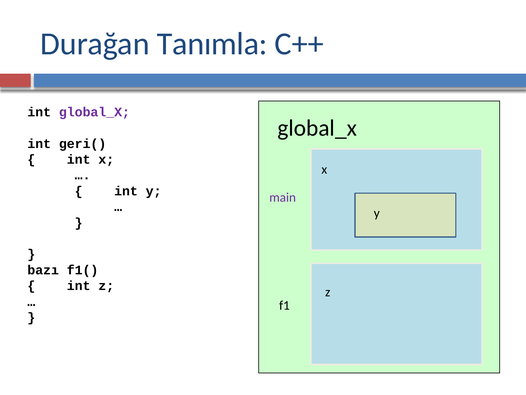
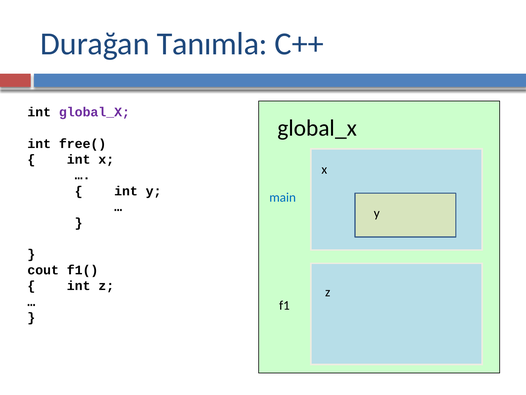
geri(: geri( -> free(
main colour: purple -> blue
bazı: bazı -> cout
